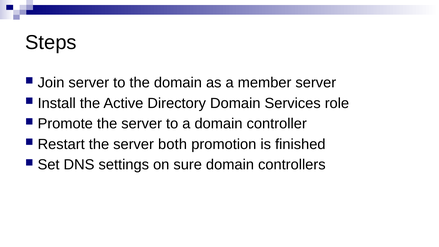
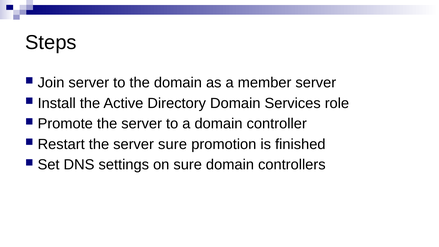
server both: both -> sure
